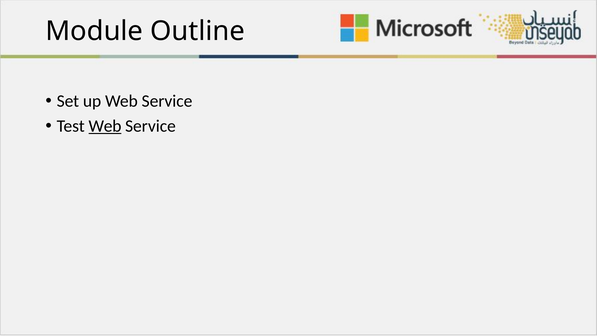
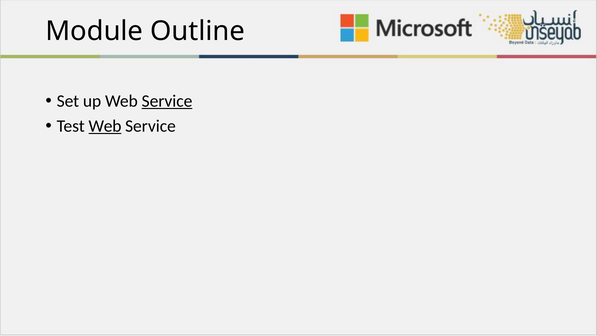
Service at (167, 101) underline: none -> present
